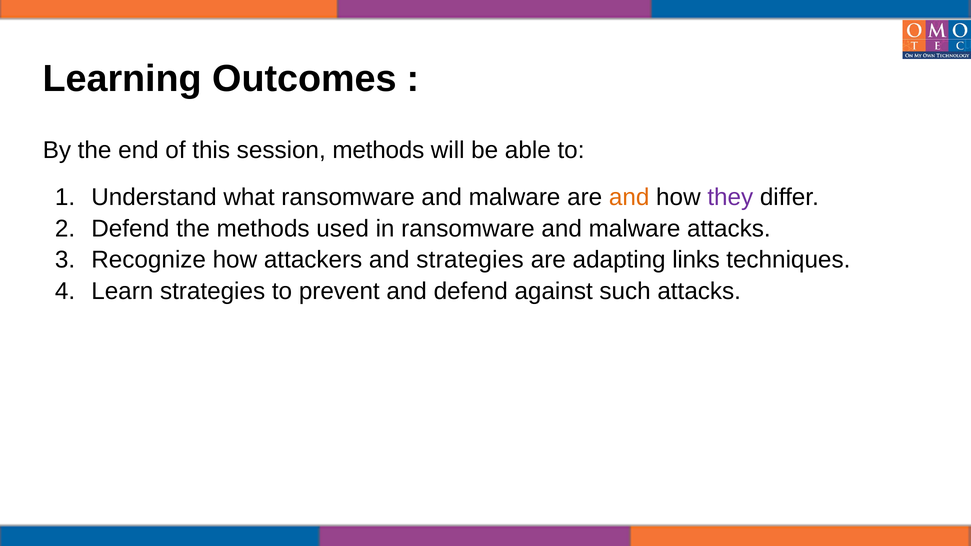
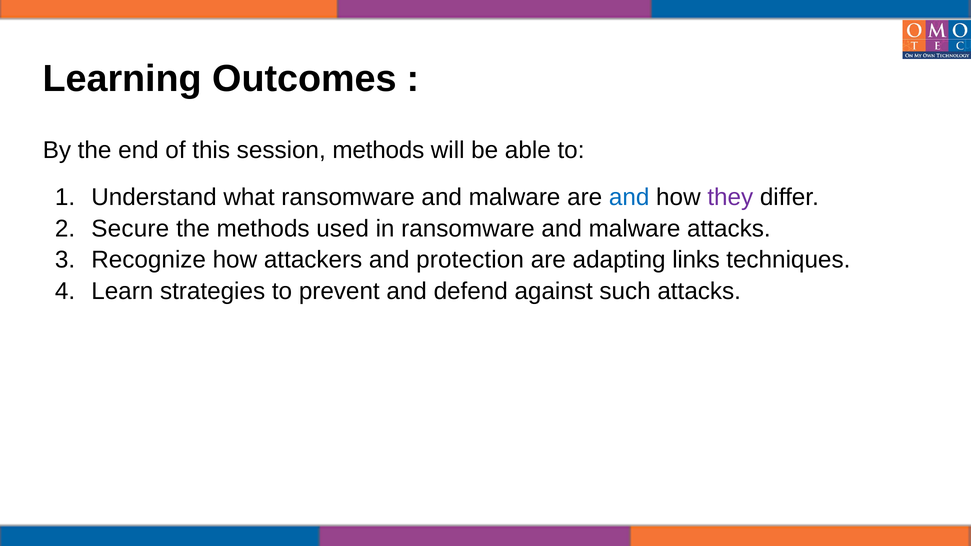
and at (629, 198) colour: orange -> blue
Defend at (130, 229): Defend -> Secure
and strategies: strategies -> protection
